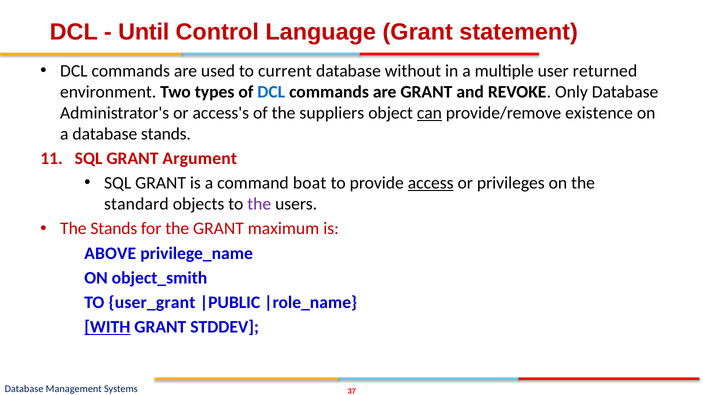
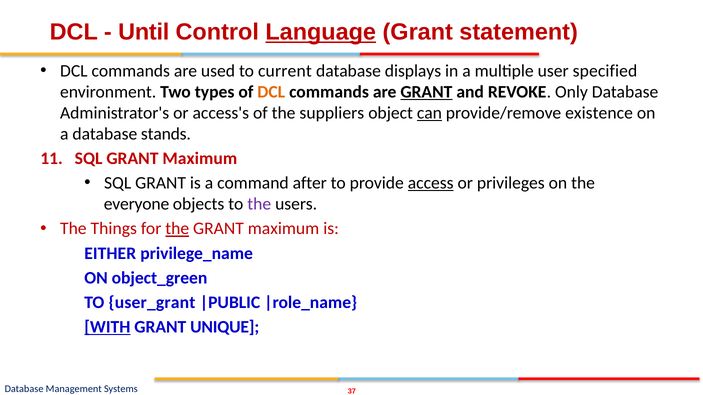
Language underline: none -> present
without: without -> displays
returned: returned -> specified
DCL at (271, 92) colour: blue -> orange
GRANT at (426, 92) underline: none -> present
SQL GRANT Argument: Argument -> Maximum
boat: boat -> after
standard: standard -> everyone
The Stands: Stands -> Things
the at (177, 229) underline: none -> present
ABOVE: ABOVE -> EITHER
object_smith: object_smith -> object_green
STDDEV: STDDEV -> UNIQUE
